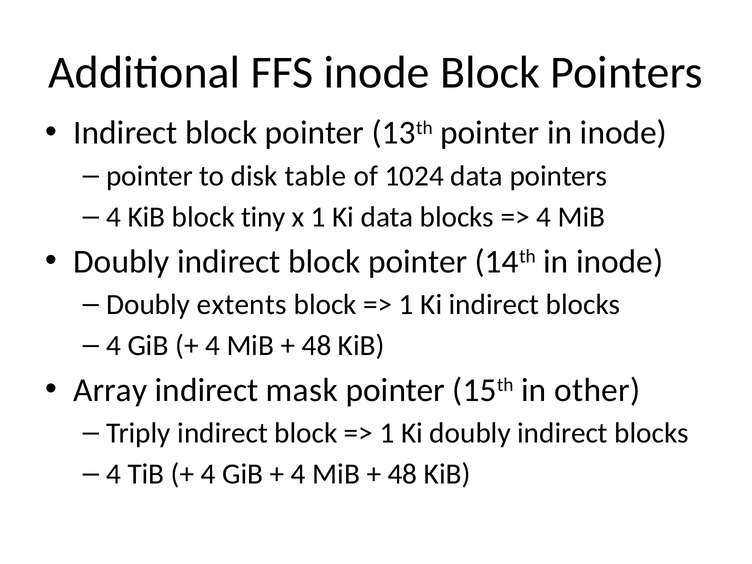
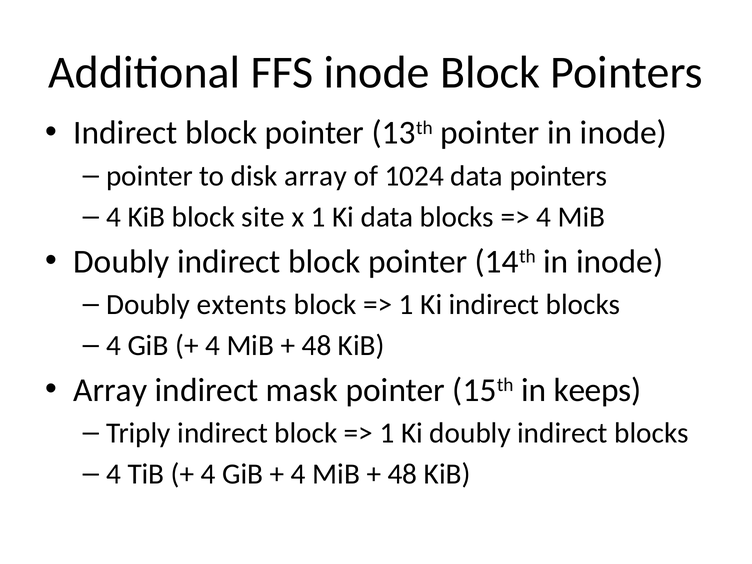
disk table: table -> array
tiny: tiny -> site
other: other -> keeps
